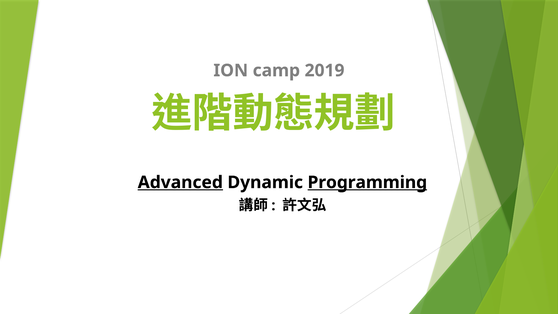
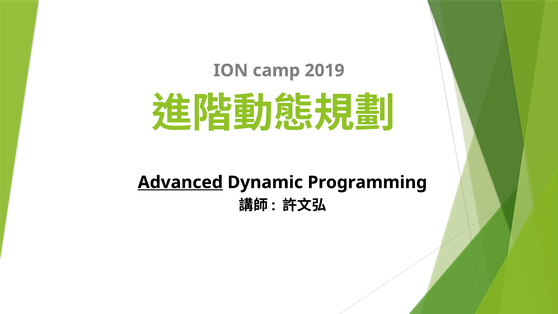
Programming underline: present -> none
